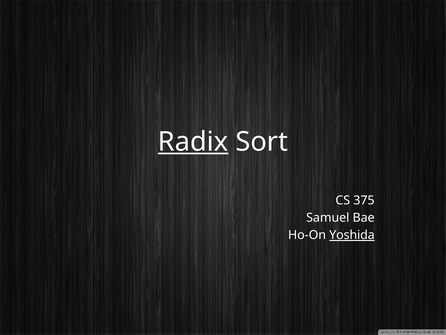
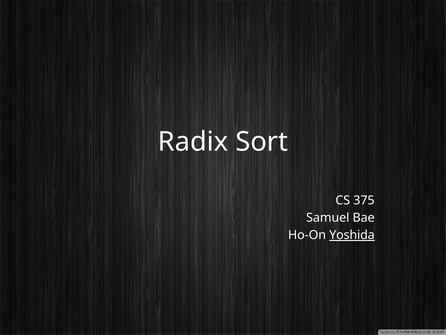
Radix underline: present -> none
